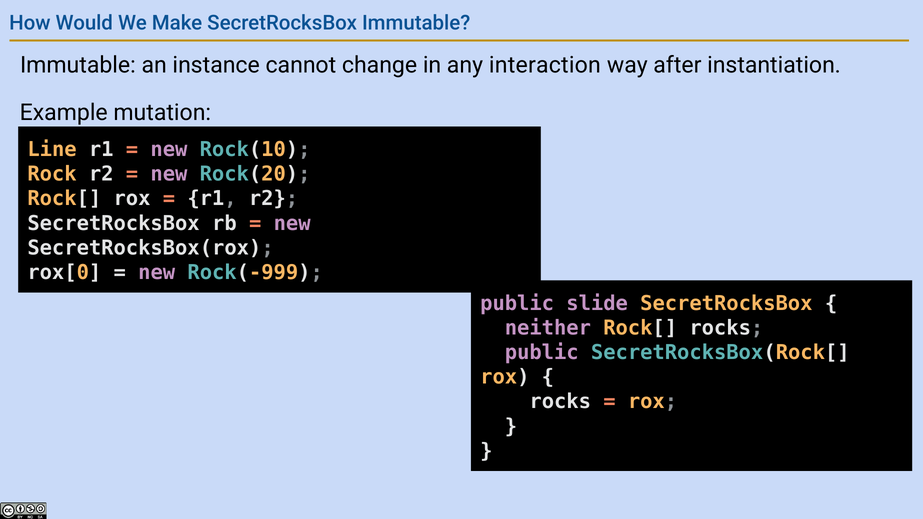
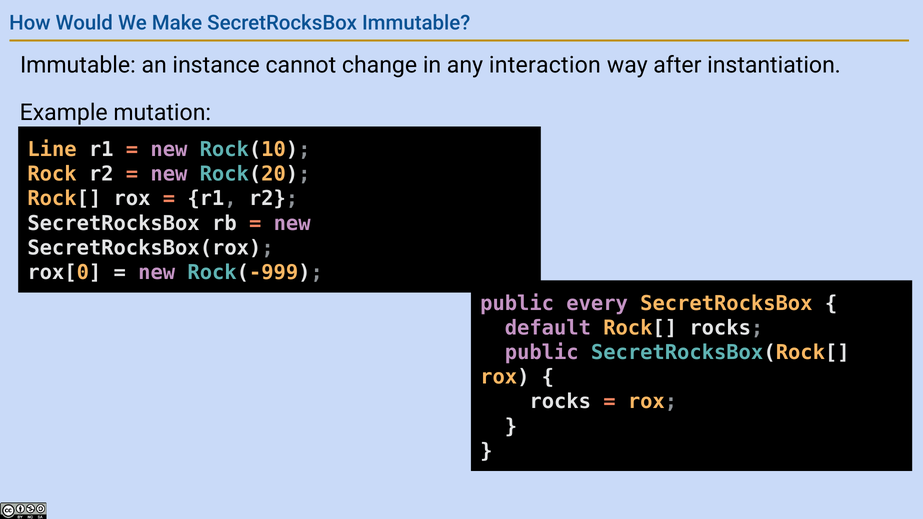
slide: slide -> every
neither: neither -> default
